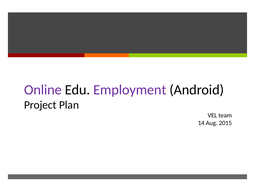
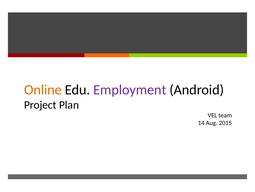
Online colour: purple -> orange
